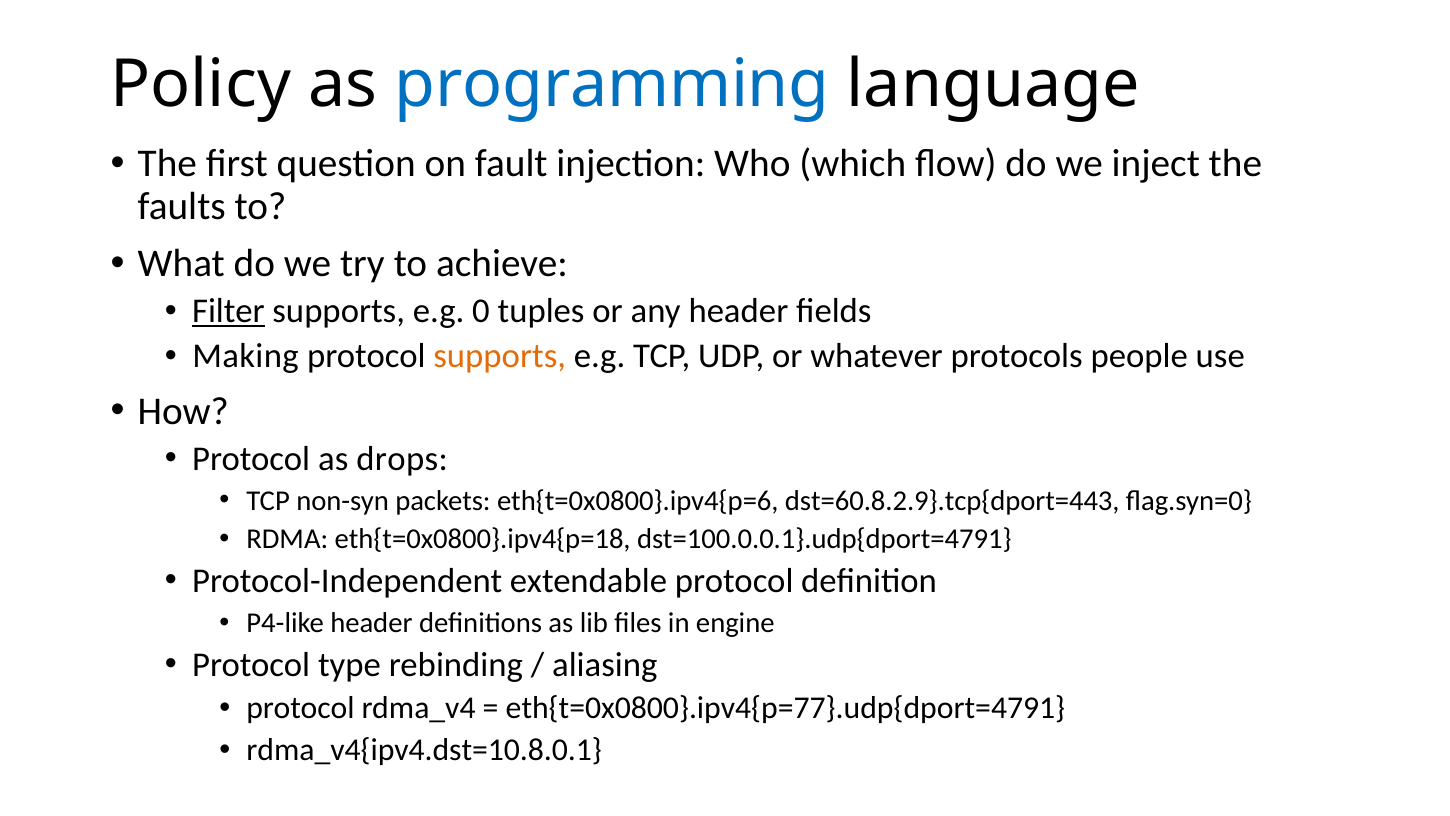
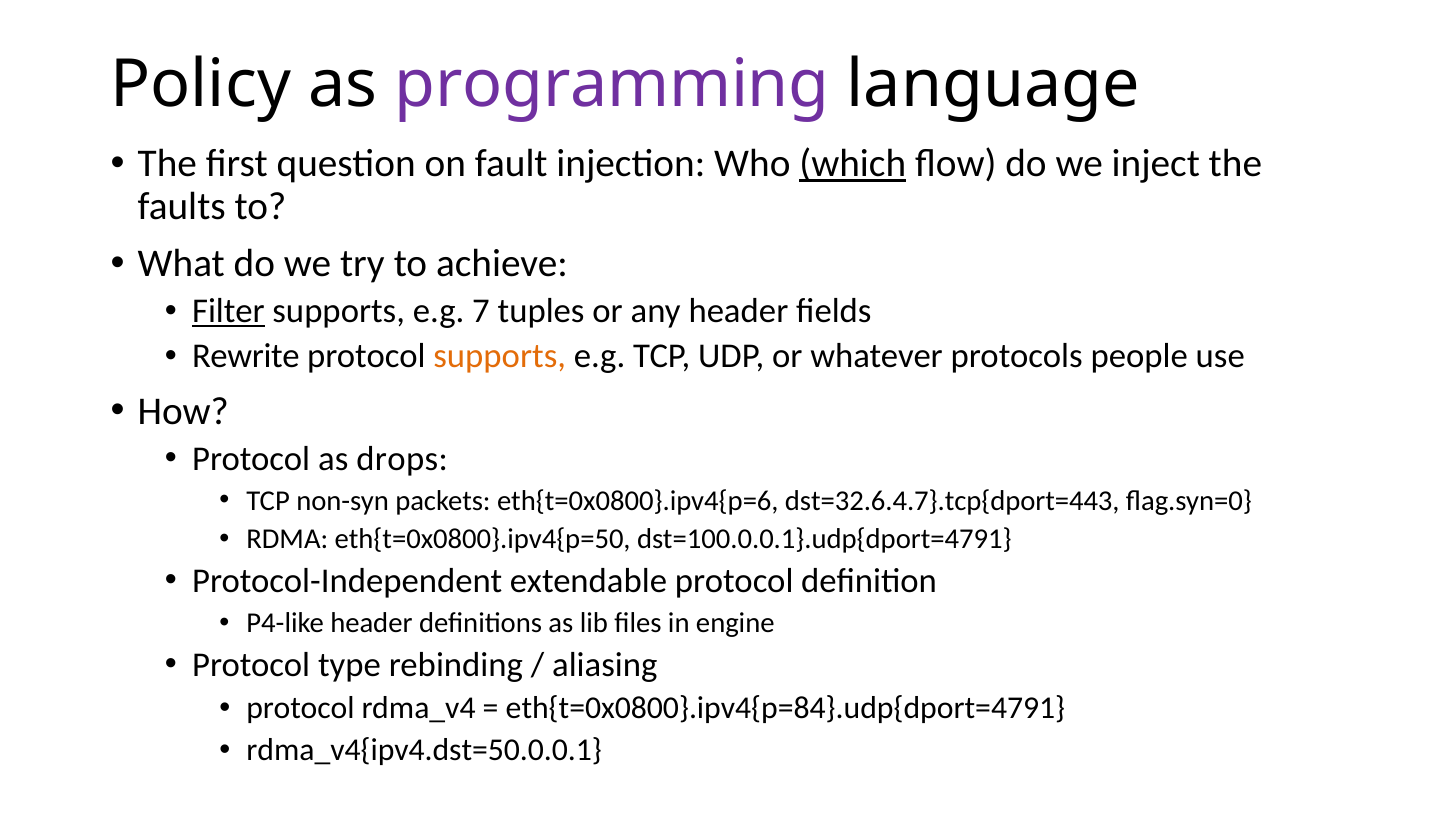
programming colour: blue -> purple
which underline: none -> present
0: 0 -> 7
Making: Making -> Rewrite
dst=60.8.2.9}.tcp{dport=443: dst=60.8.2.9}.tcp{dport=443 -> dst=32.6.4.7}.tcp{dport=443
eth{t=0x0800}.ipv4{p=18: eth{t=0x0800}.ipv4{p=18 -> eth{t=0x0800}.ipv4{p=50
eth{t=0x0800}.ipv4{p=77}.udp{dport=4791: eth{t=0x0800}.ipv4{p=77}.udp{dport=4791 -> eth{t=0x0800}.ipv4{p=84}.udp{dport=4791
rdma_v4{ipv4.dst=10.8.0.1: rdma_v4{ipv4.dst=10.8.0.1 -> rdma_v4{ipv4.dst=50.0.0.1
